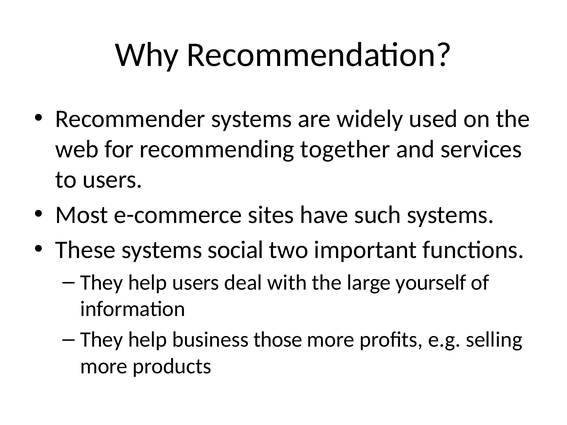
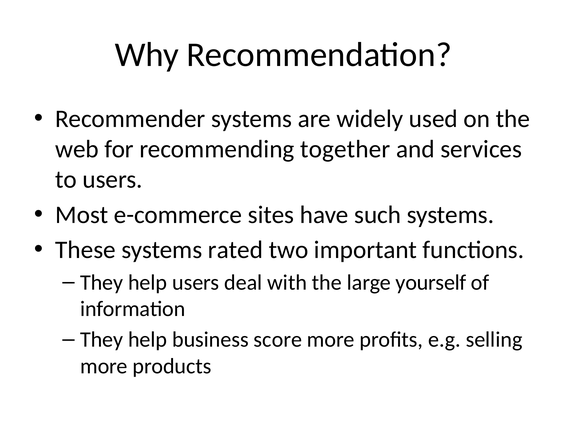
social: social -> rated
those: those -> score
